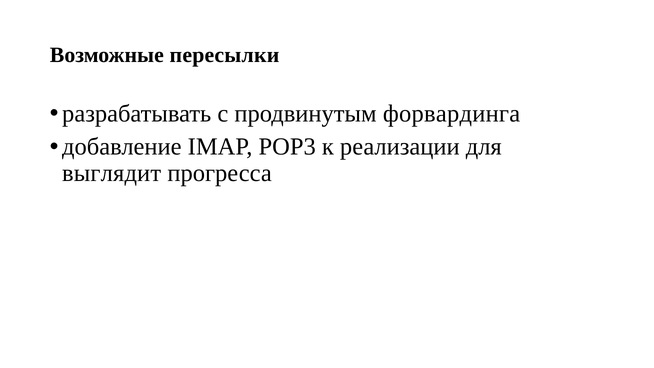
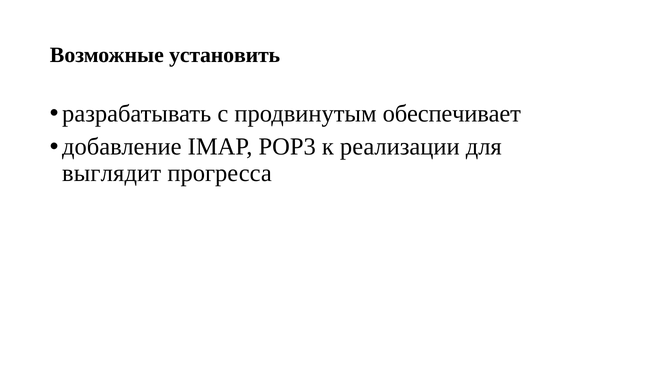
пересылки: пересылки -> установить
форвардинга: форвардинга -> обеспечивает
